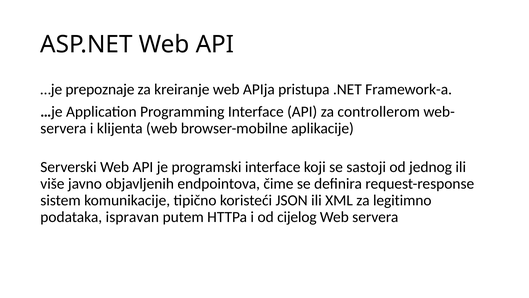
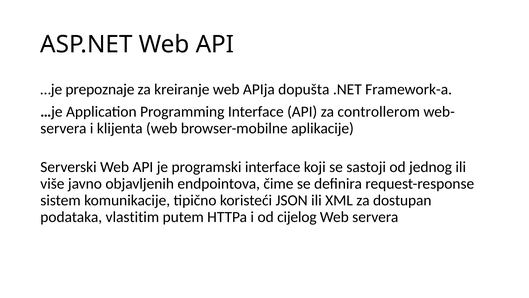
pristupa: pristupa -> dopušta
legitimno: legitimno -> dostupan
ispravan: ispravan -> vlastitim
